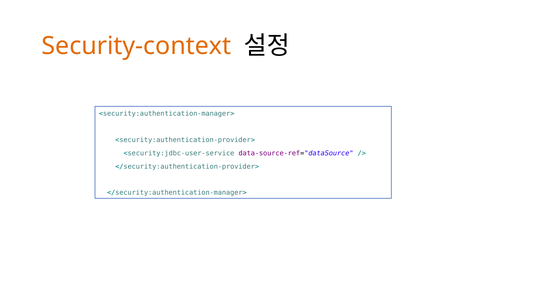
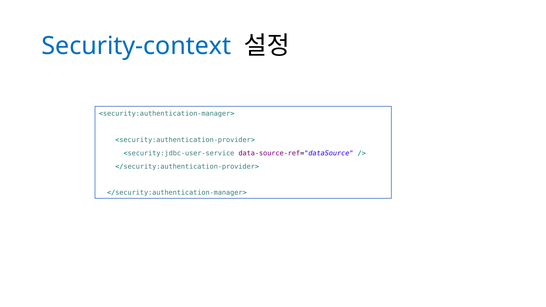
Security-context colour: orange -> blue
